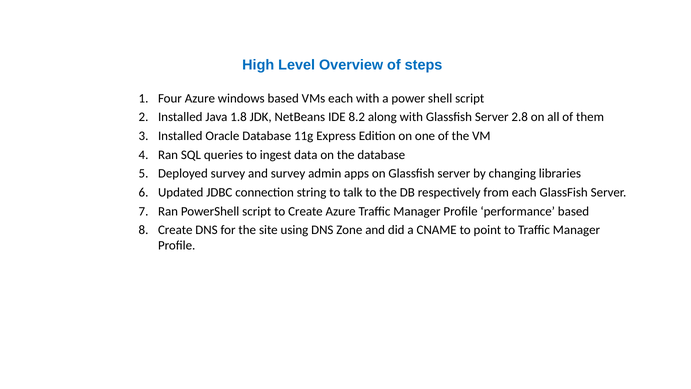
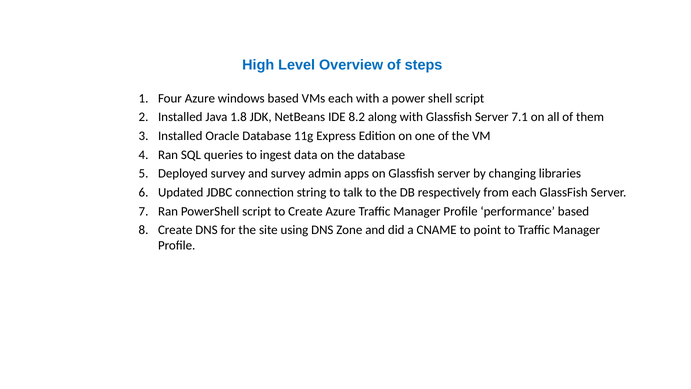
2.8: 2.8 -> 7.1
